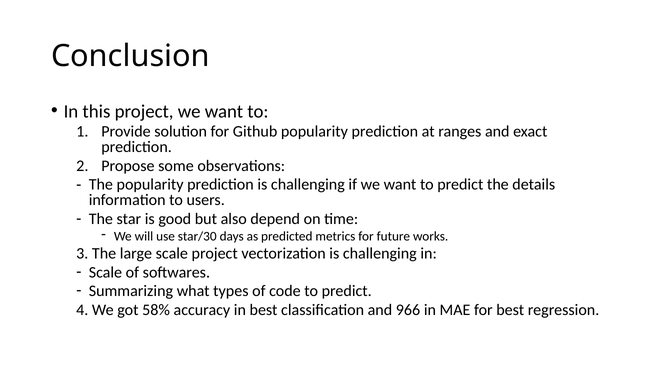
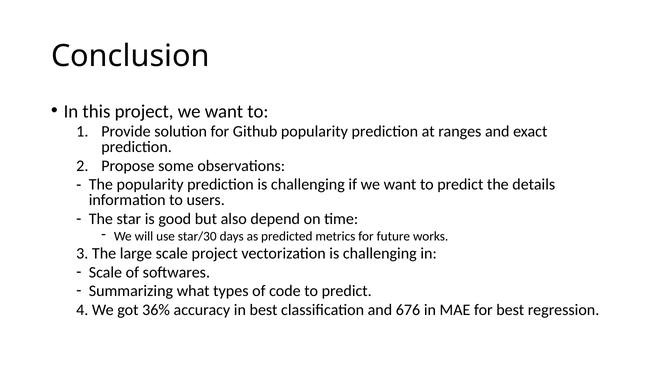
58%: 58% -> 36%
966: 966 -> 676
